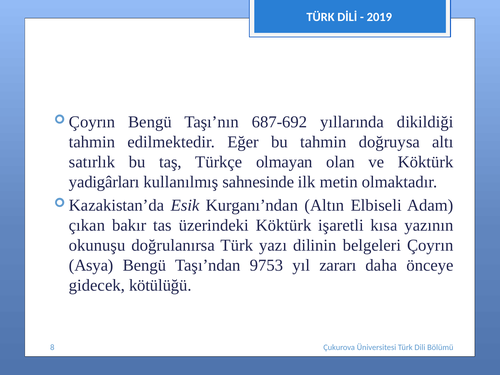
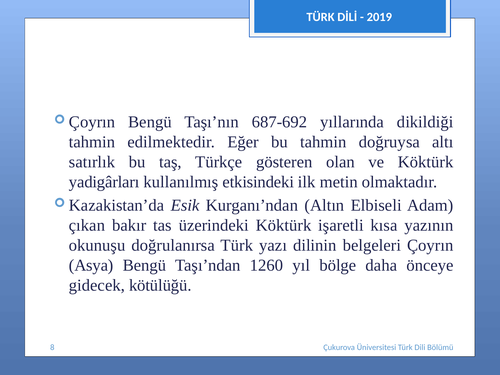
olmayan: olmayan -> gösteren
sahnesinde: sahnesinde -> etkisindeki
9753: 9753 -> 1260
zararı: zararı -> bölge
